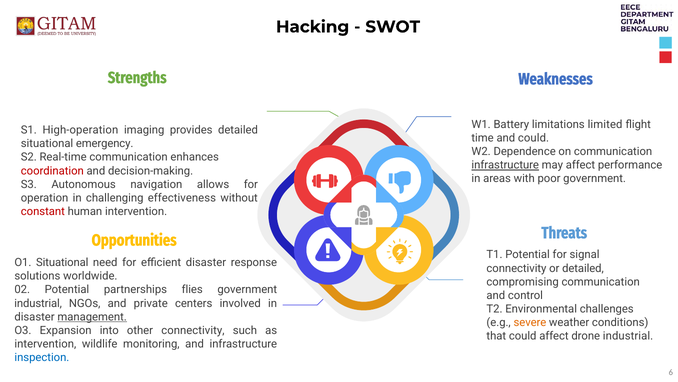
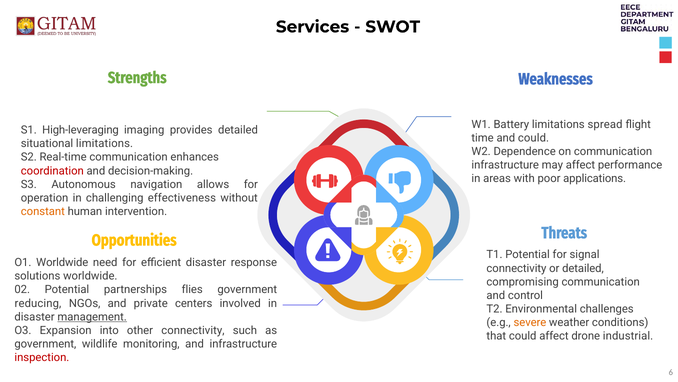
Hacking: Hacking -> Services
limited: limited -> spread
High-operation: High-operation -> High-leveraging
situational emergency: emergency -> limitations
infrastructure at (505, 165) underline: present -> none
poor government: government -> applications
constant colour: red -> orange
O1 Situational: Situational -> Worldwide
industrial at (38, 303): industrial -> reducing
intervention at (45, 343): intervention -> government
inspection colour: blue -> red
